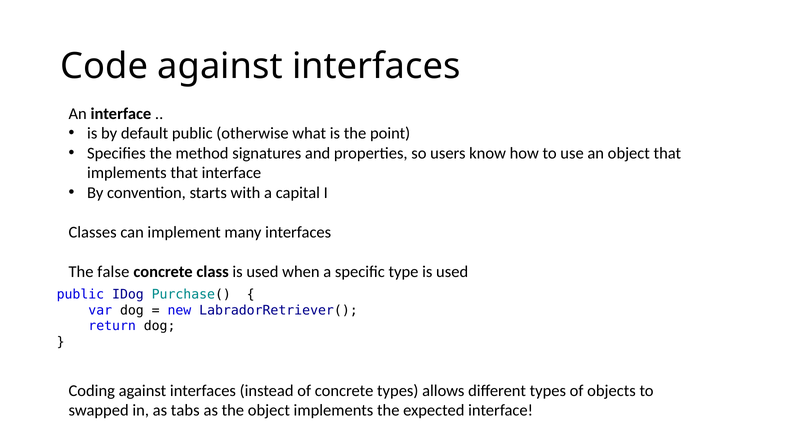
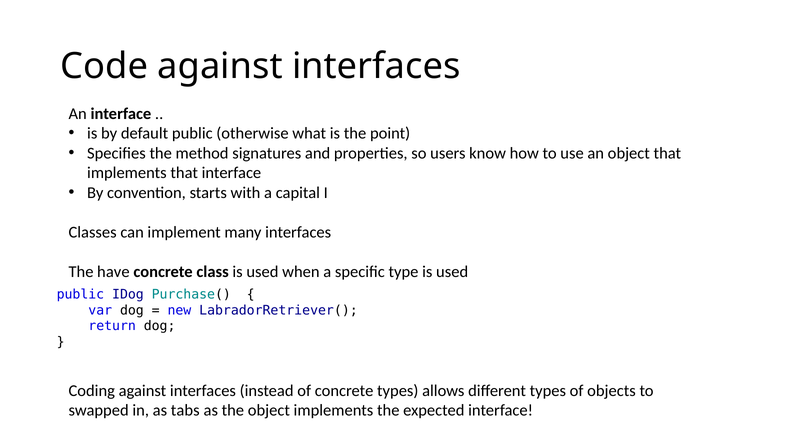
false: false -> have
